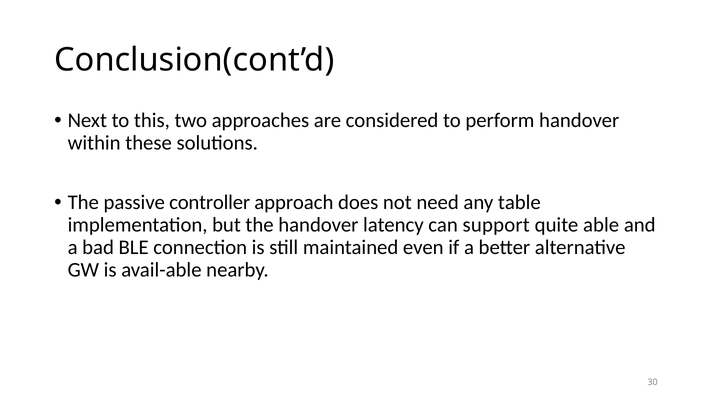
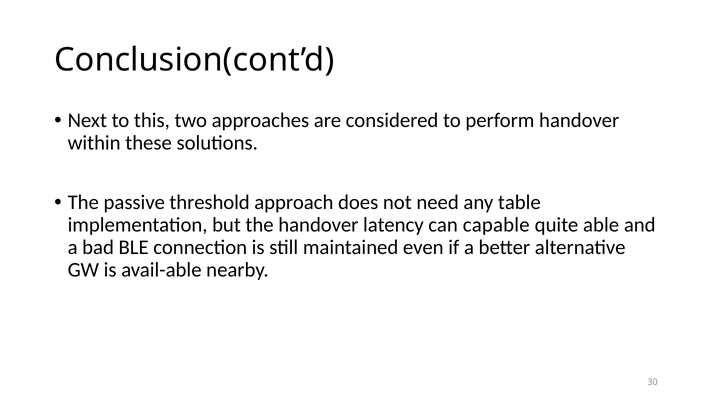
controller: controller -> threshold
support: support -> capable
